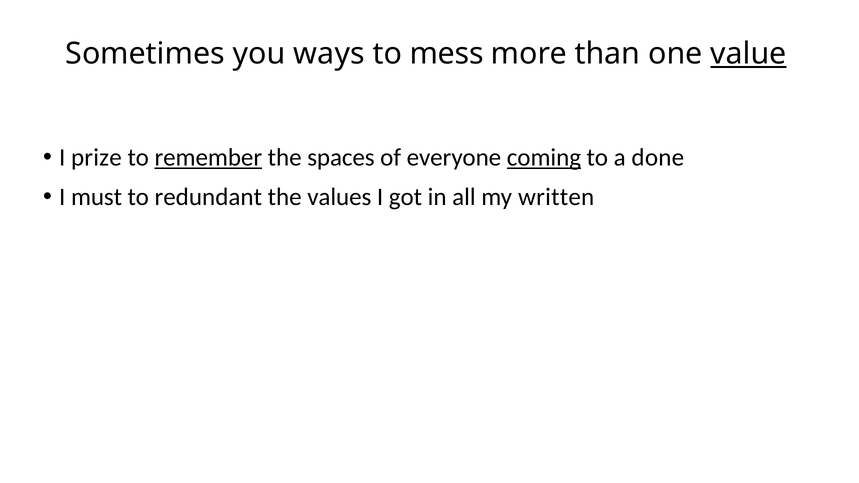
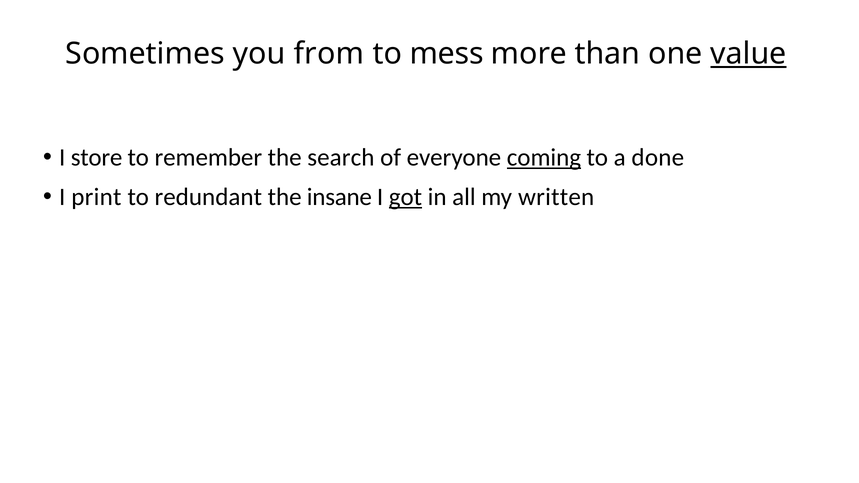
ways: ways -> from
prize: prize -> store
remember underline: present -> none
spaces: spaces -> search
must: must -> print
values: values -> insane
got underline: none -> present
